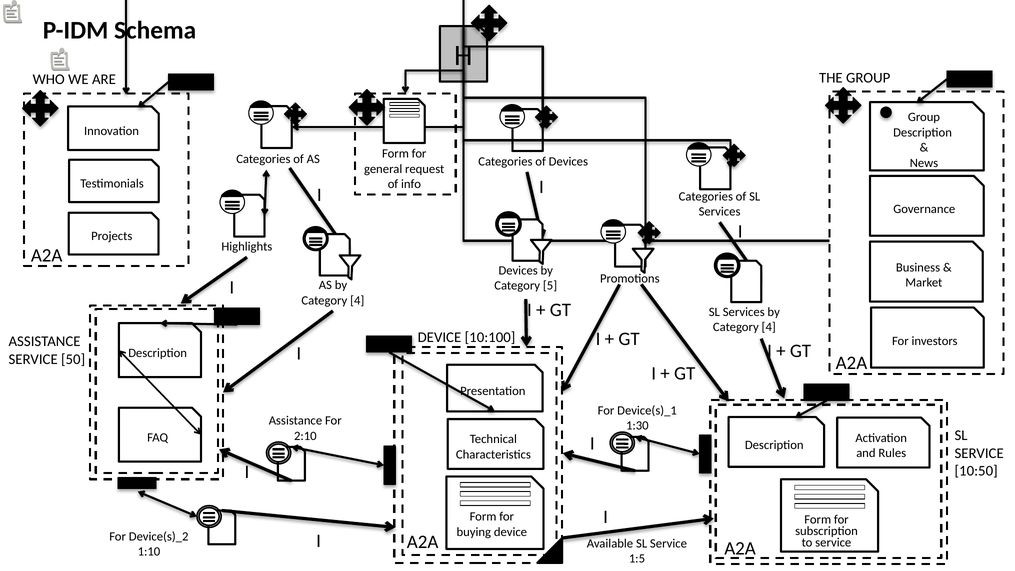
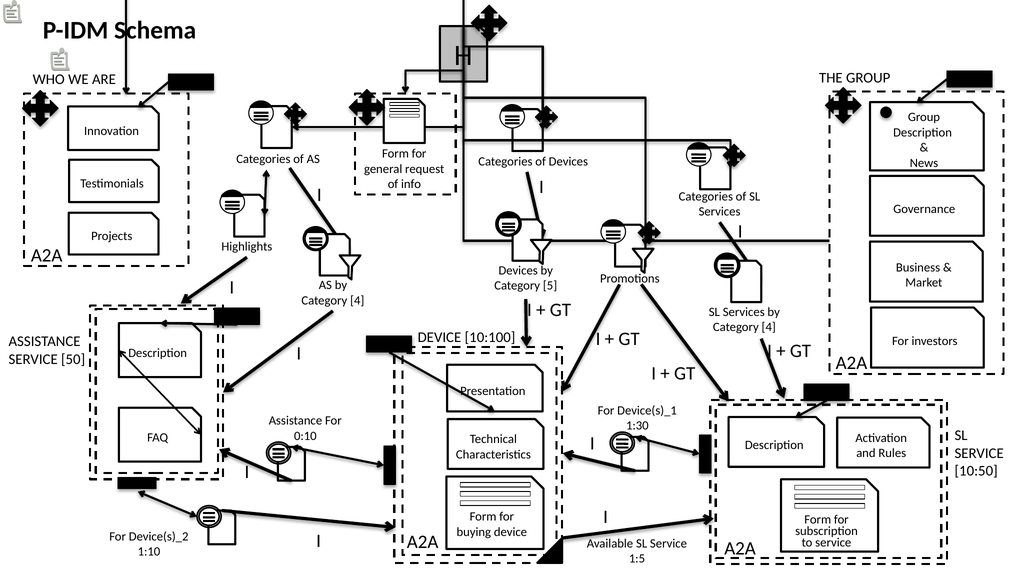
2:10: 2:10 -> 0:10
